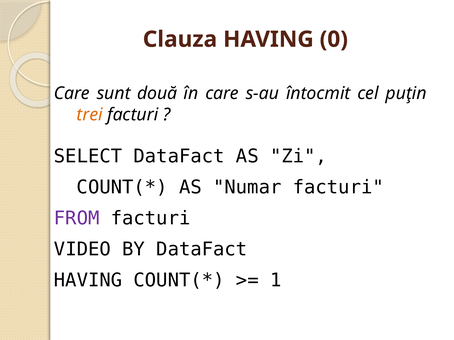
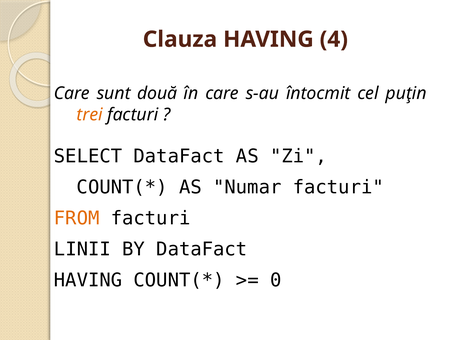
0: 0 -> 4
FROM colour: purple -> orange
VIDEO: VIDEO -> LINII
1: 1 -> 0
